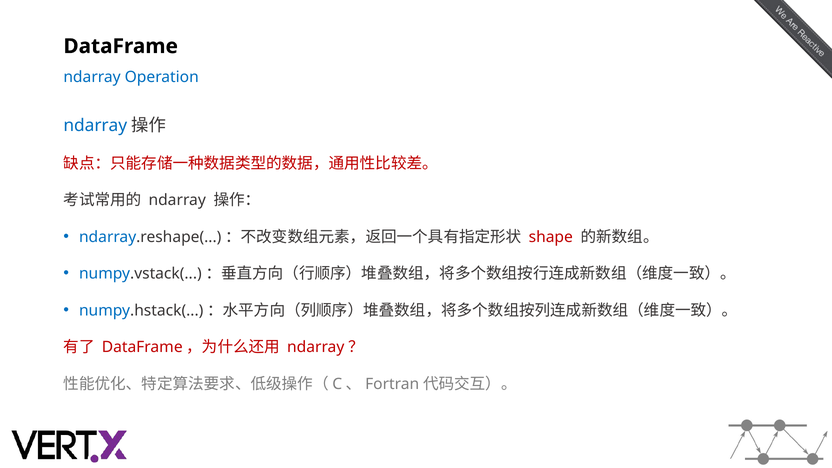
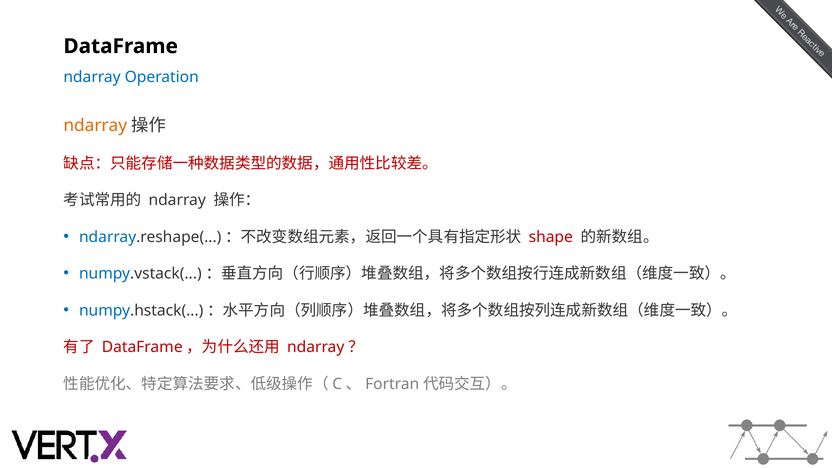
ndarray at (95, 126) colour: blue -> orange
